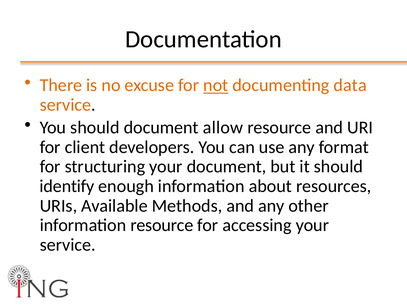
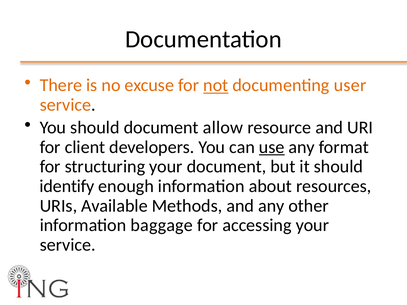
data: data -> user
use underline: none -> present
information resource: resource -> baggage
